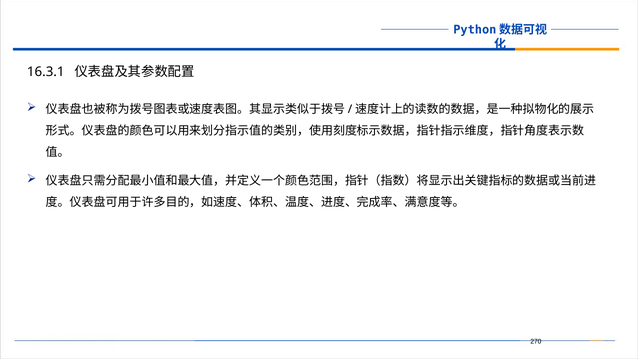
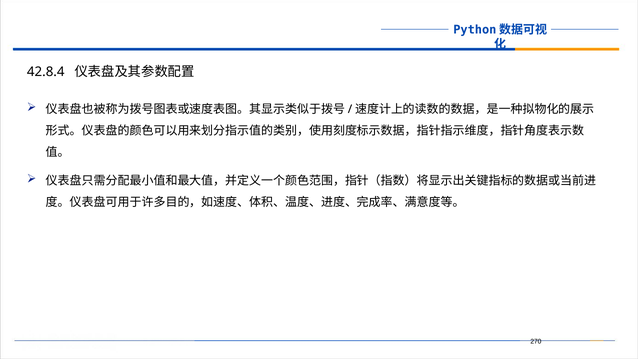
16.3.1: 16.3.1 -> 42.8.4
